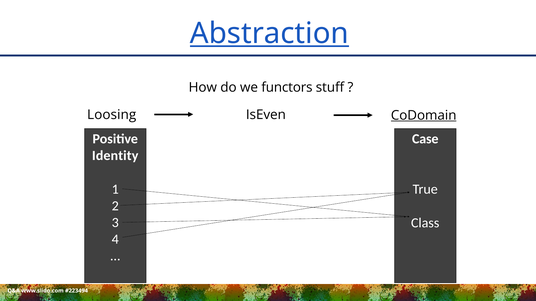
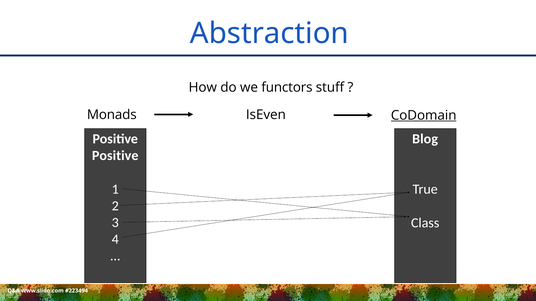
Abstraction underline: present -> none
Loosing: Loosing -> Monads
Case: Case -> Blog
Identity at (115, 156): Identity -> Positive
